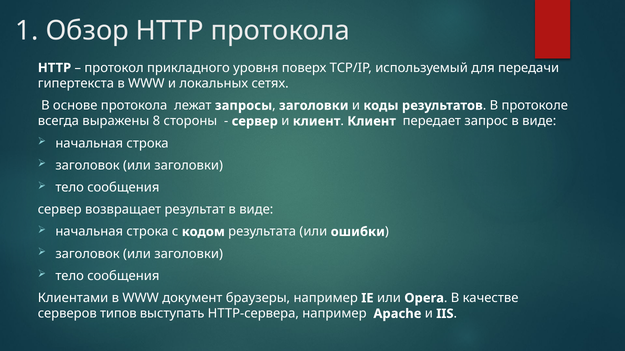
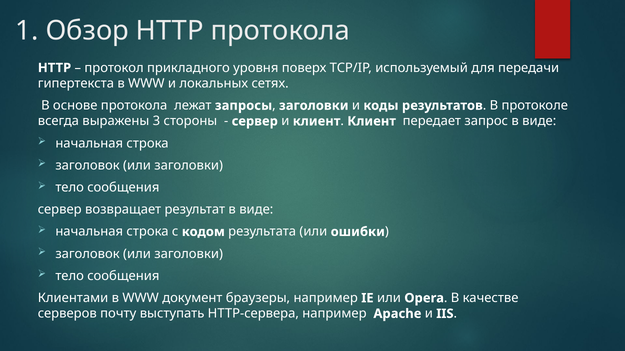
8: 8 -> 3
типов: типов -> почту
